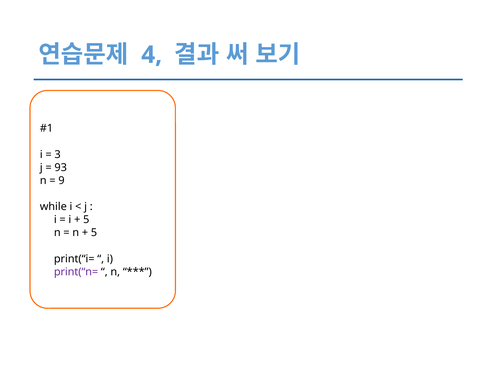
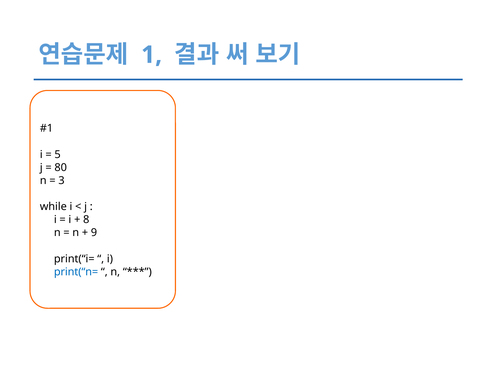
4: 4 -> 1
3: 3 -> 5
93: 93 -> 80
9: 9 -> 3
5 at (86, 220): 5 -> 8
5 at (94, 233): 5 -> 9
print(“n= colour: purple -> blue
